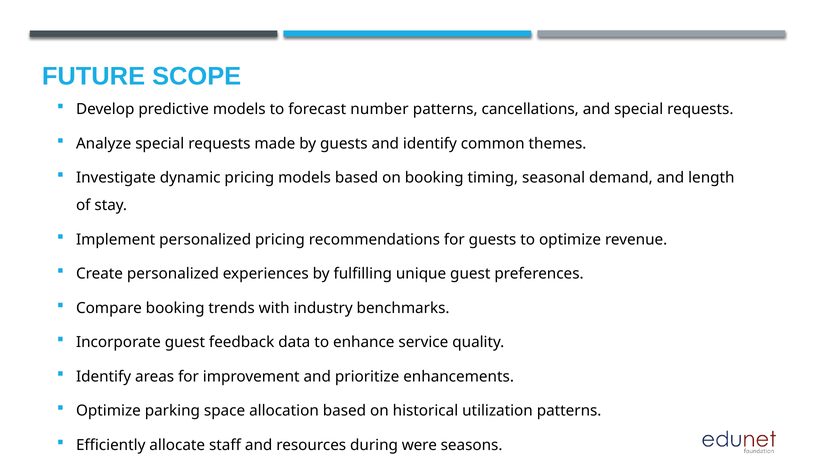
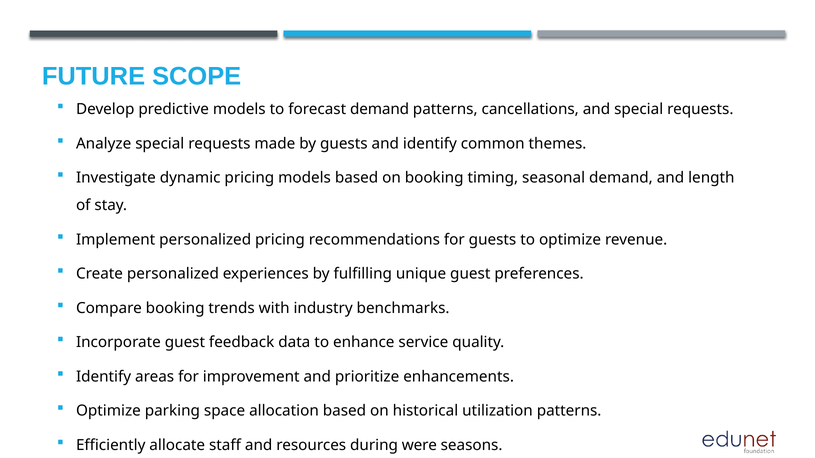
forecast number: number -> demand
